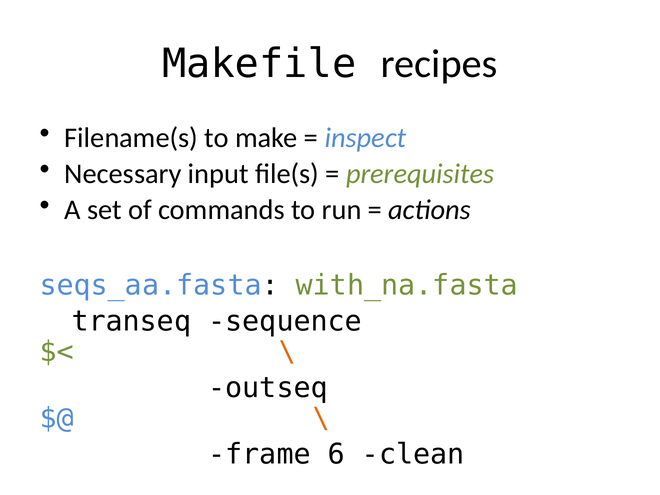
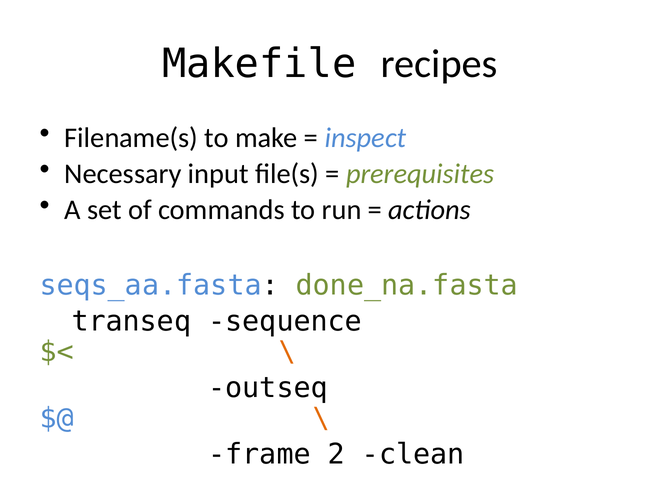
with_na.fasta: with_na.fasta -> done_na.fasta
6: 6 -> 2
